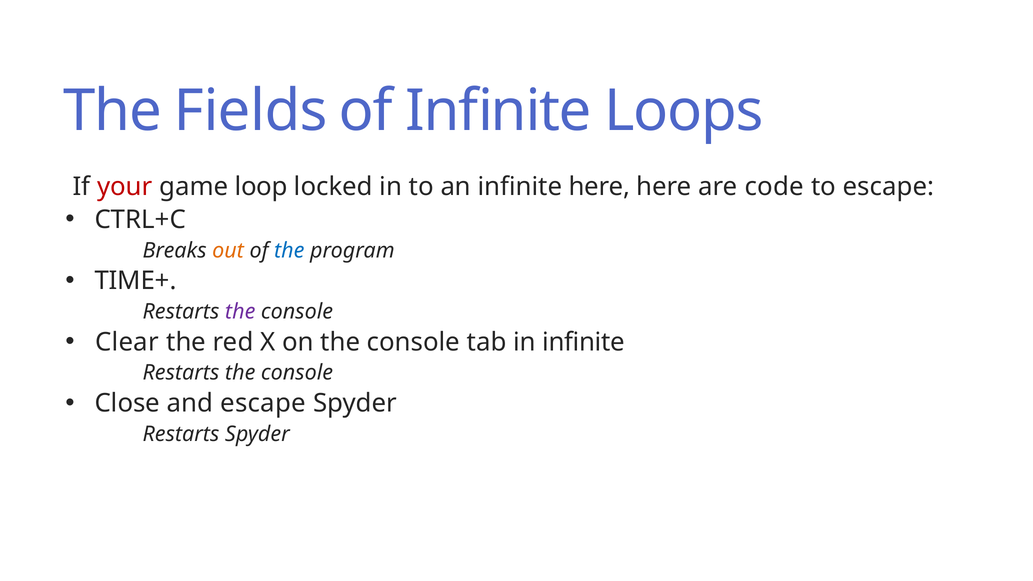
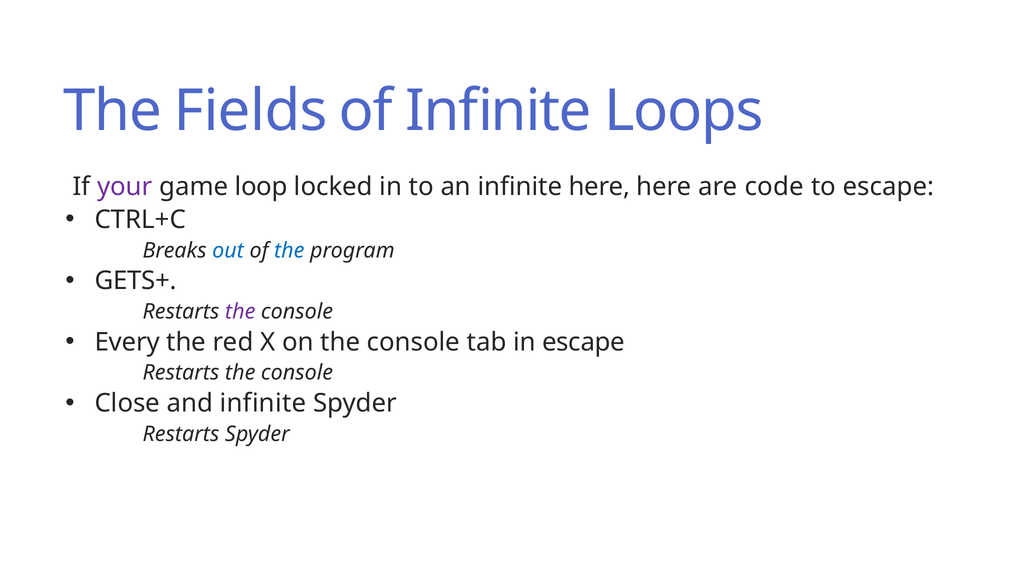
your colour: red -> purple
out colour: orange -> blue
TIME+: TIME+ -> GETS+
Clear: Clear -> Every
in infinite: infinite -> escape
and escape: escape -> infinite
